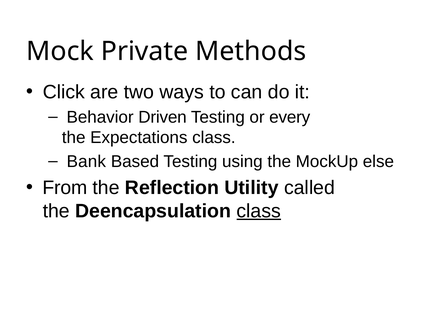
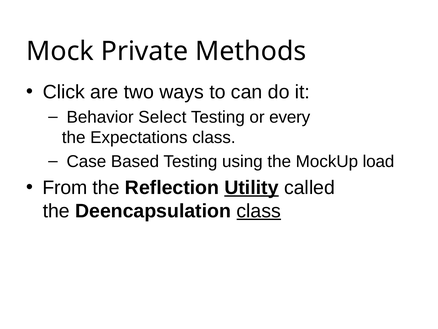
Driven: Driven -> Select
Bank: Bank -> Case
else: else -> load
Utility underline: none -> present
